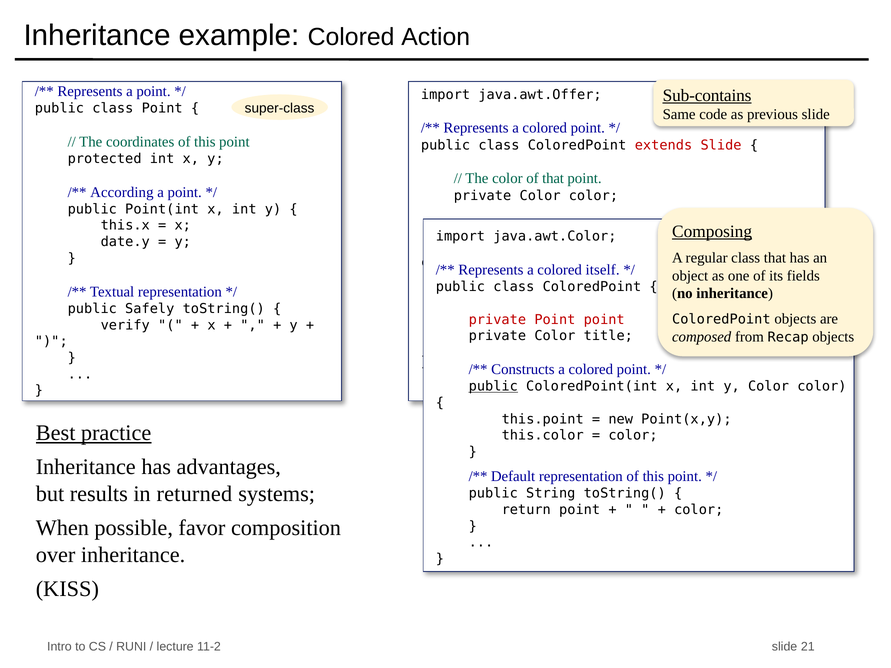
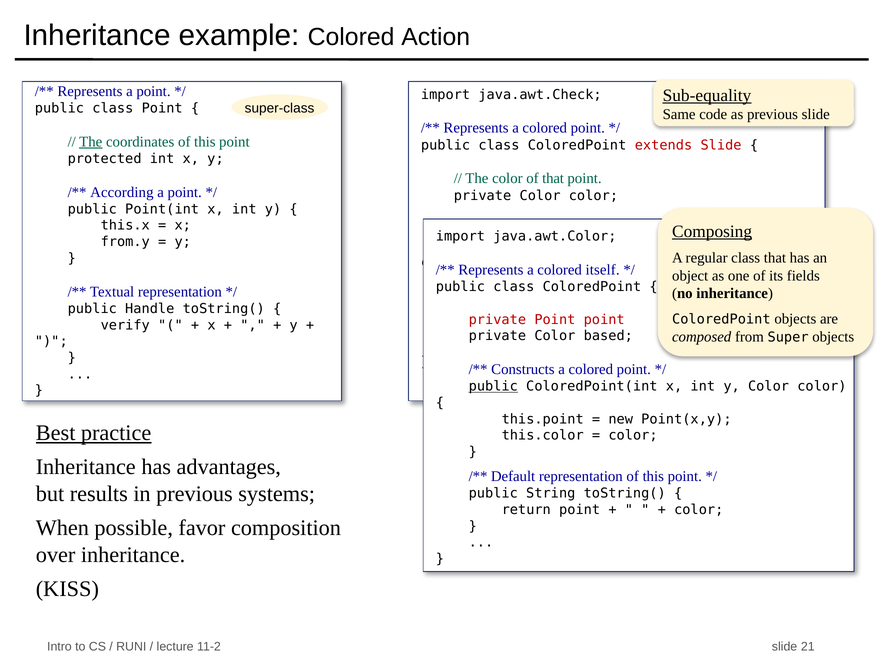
Sub-contains: Sub-contains -> Sub-equality
java.awt.Offer: java.awt.Offer -> java.awt.Check
The at (91, 142) underline: none -> present
date.y: date.y -> from.y
Safely: Safely -> Handle
from Recap: Recap -> Super
title: title -> based
in returned: returned -> previous
